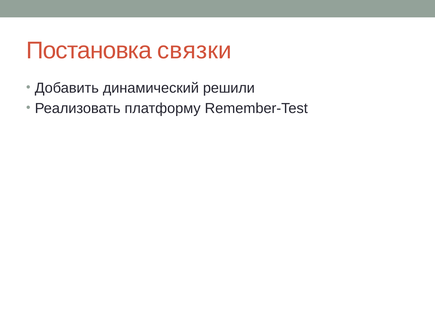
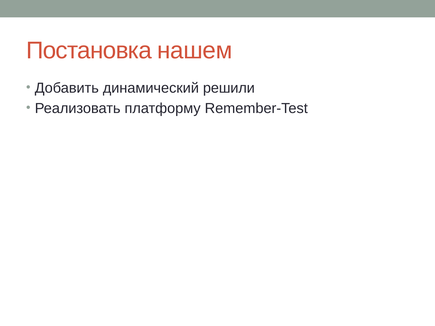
связки: связки -> нашем
